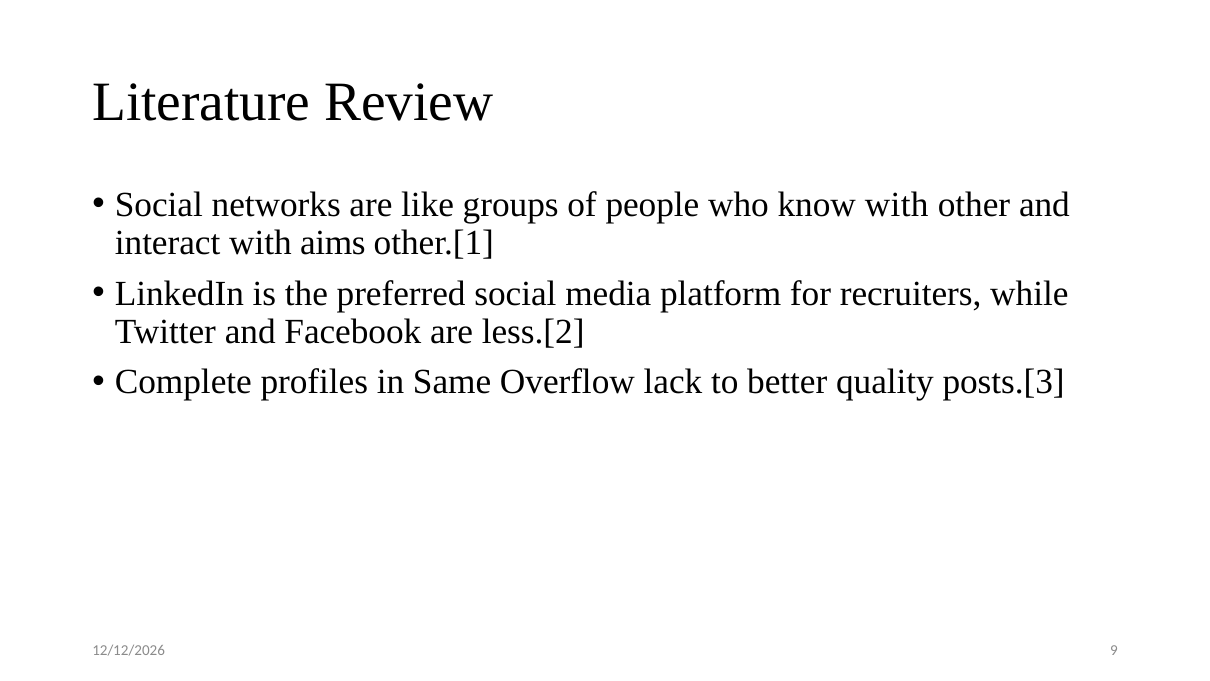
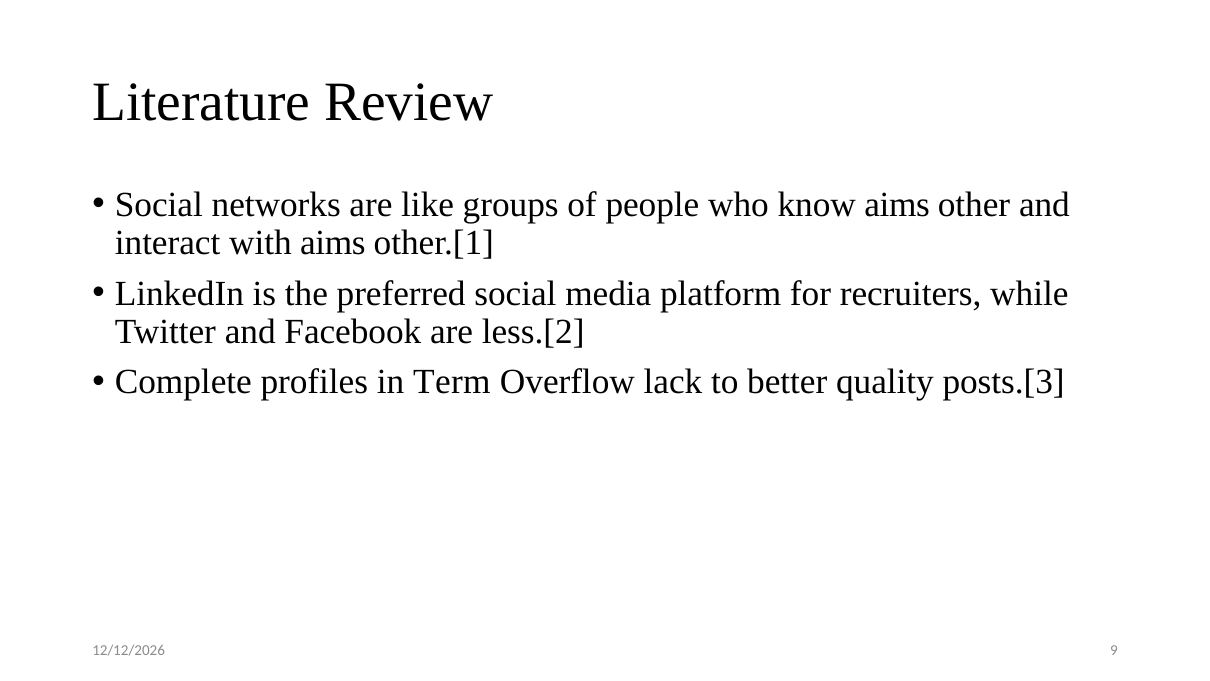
know with: with -> aims
Same: Same -> Term
